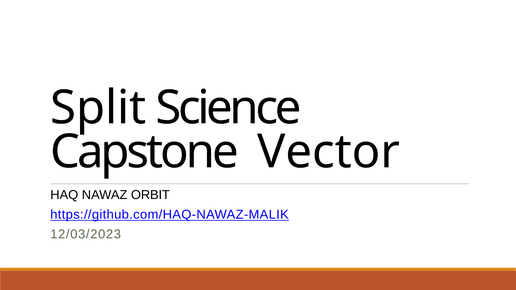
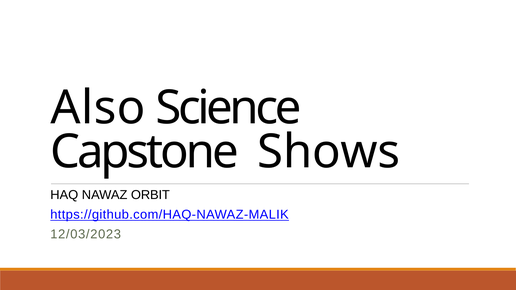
Split: Split -> Also
Vector: Vector -> Shows
